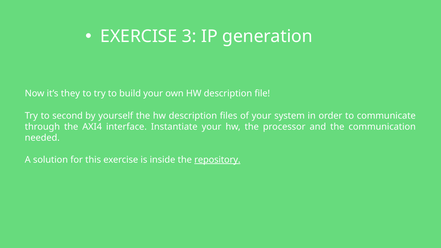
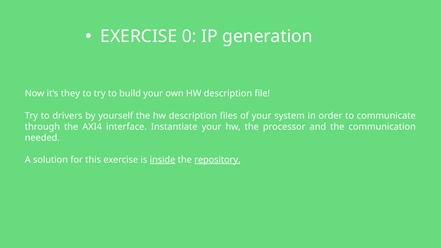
3: 3 -> 0
second: second -> drivers
inside underline: none -> present
